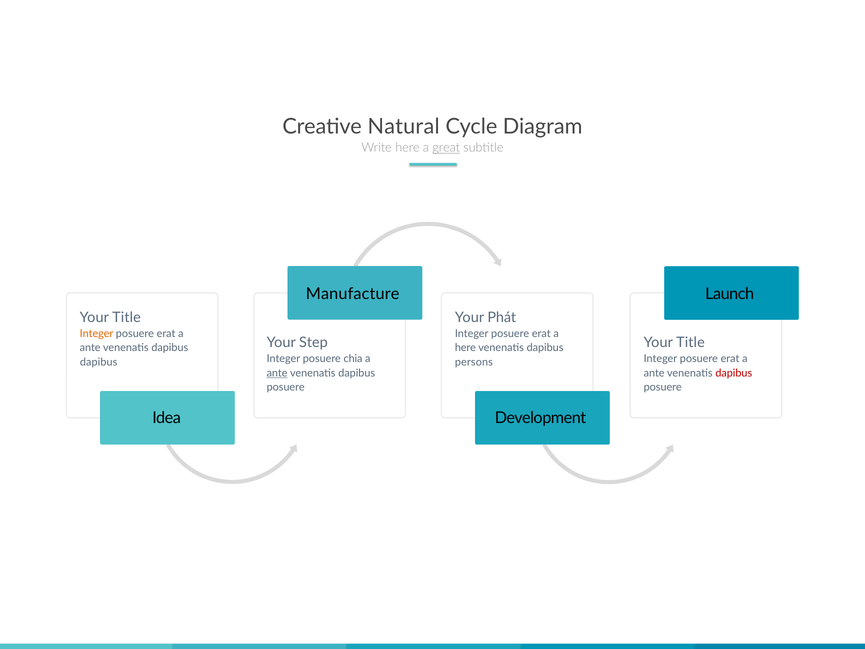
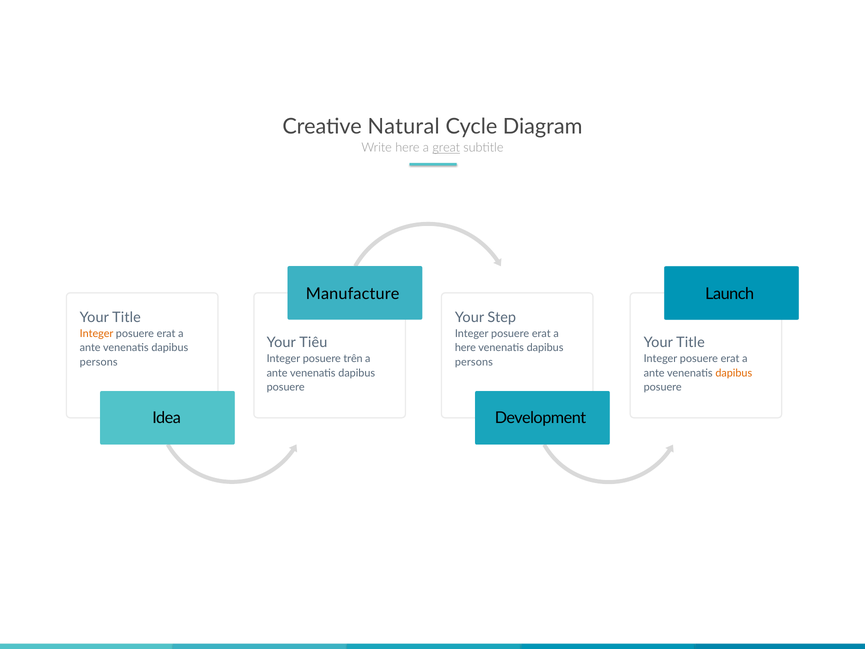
Phát: Phát -> Step
Step: Step -> Tiêu
chia: chia -> trên
dapibus at (99, 362): dapibus -> persons
ante at (277, 373) underline: present -> none
dapibus at (734, 373) colour: red -> orange
